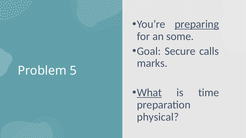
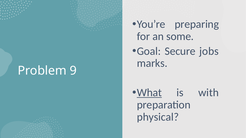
preparing underline: present -> none
calls: calls -> jobs
5: 5 -> 9
time: time -> with
